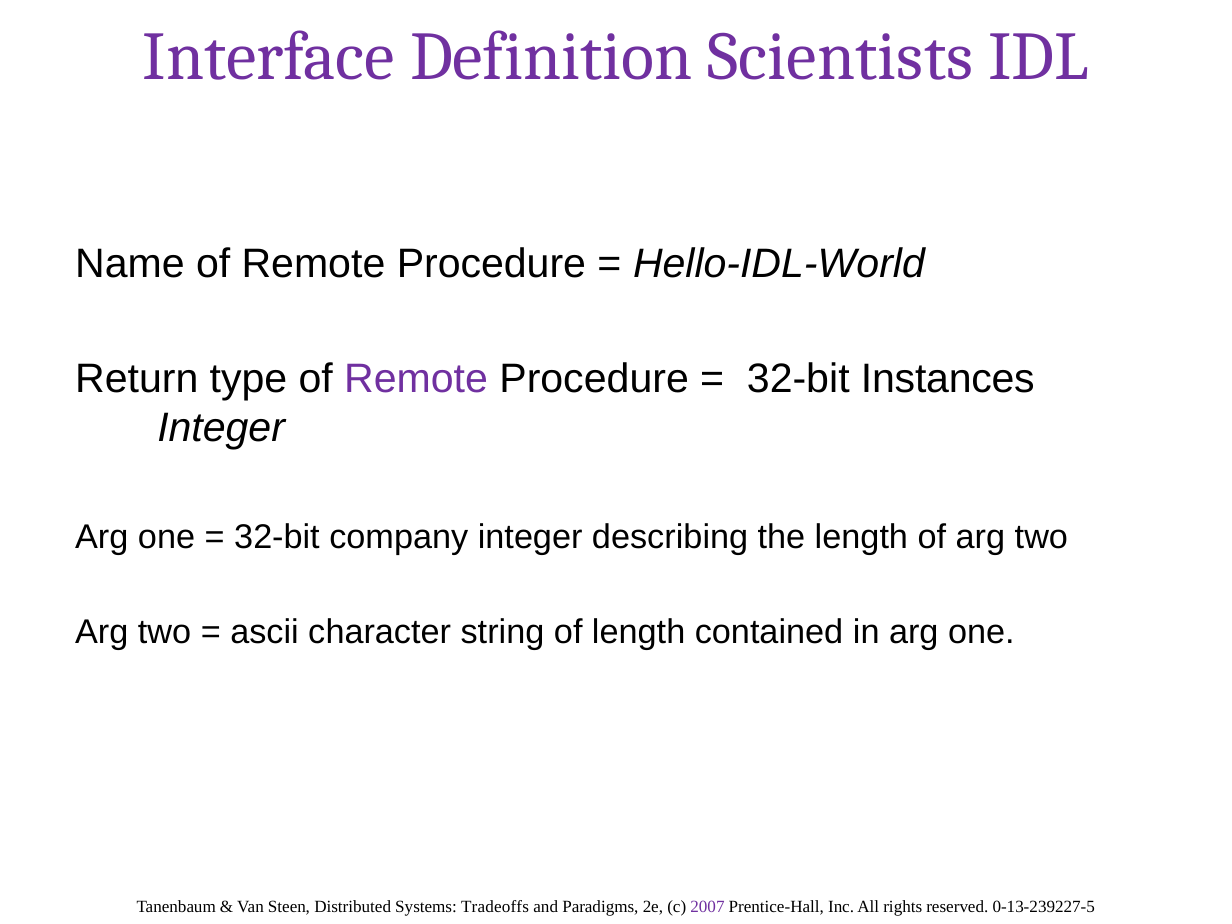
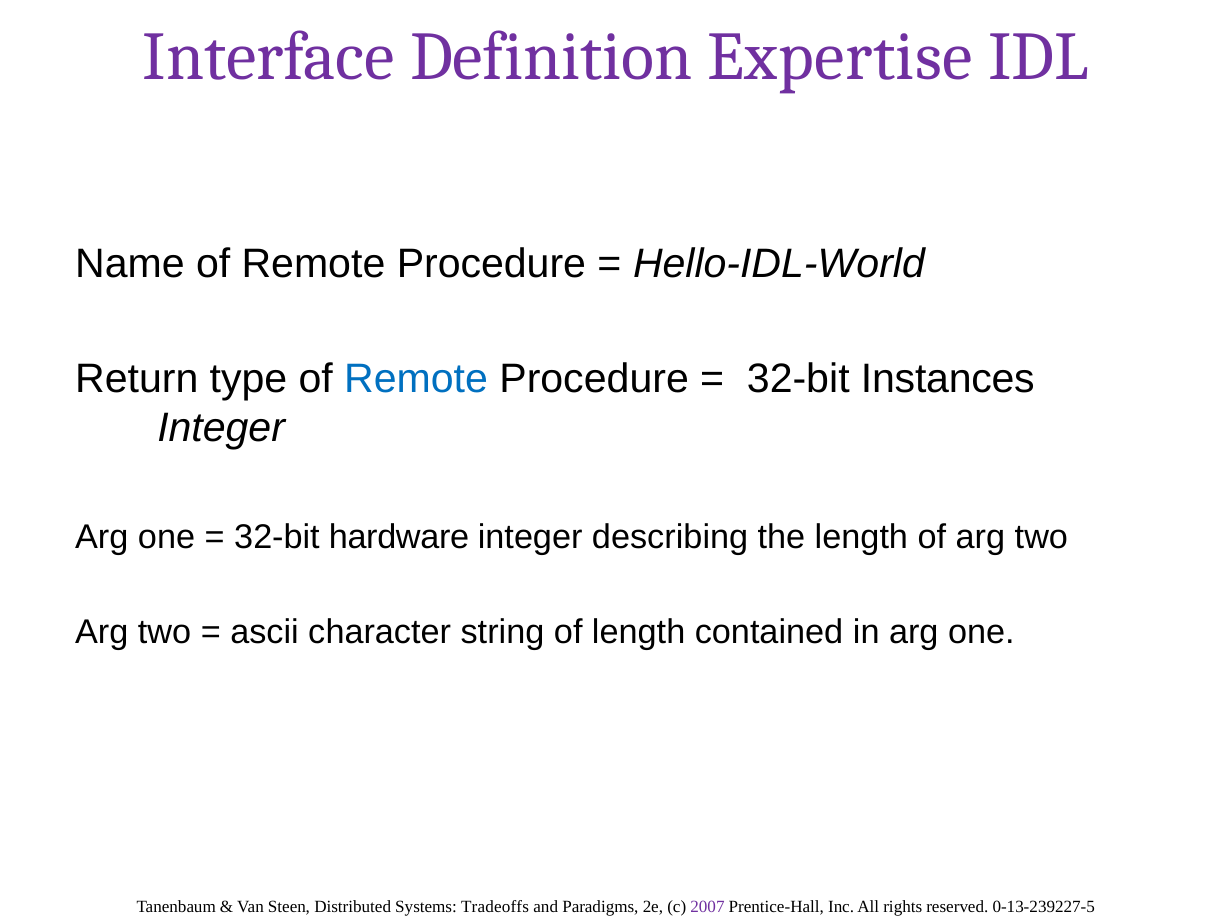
Scientists: Scientists -> Expertise
Remote at (416, 378) colour: purple -> blue
company: company -> hardware
